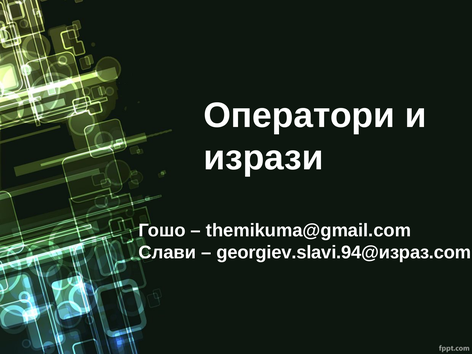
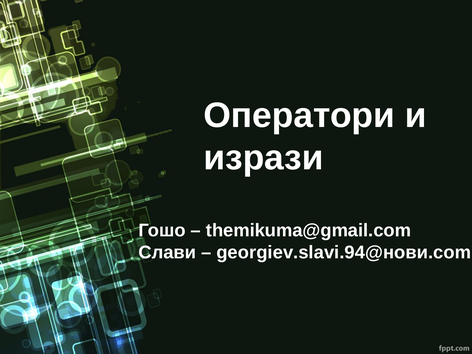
georgiev.slavi.94@израз.com: georgiev.slavi.94@израз.com -> georgiev.slavi.94@нови.com
